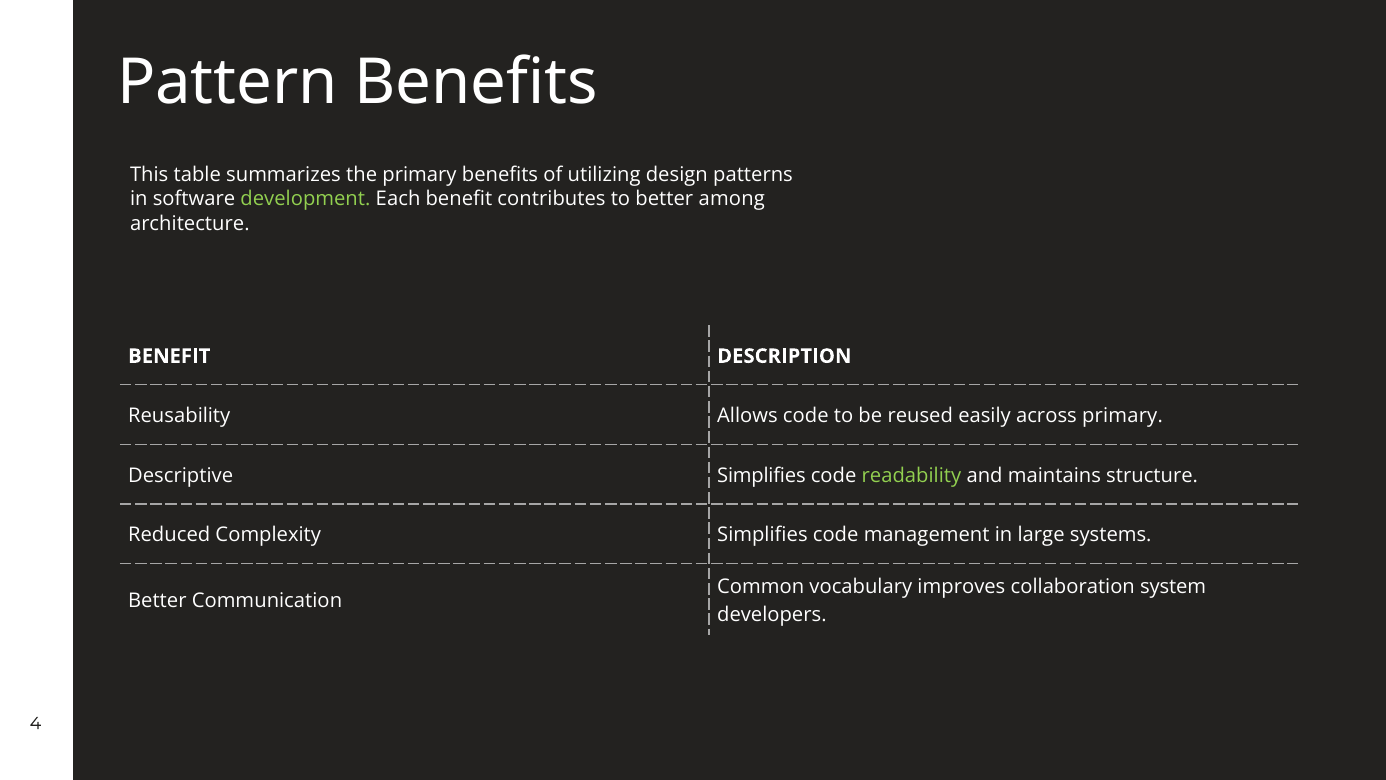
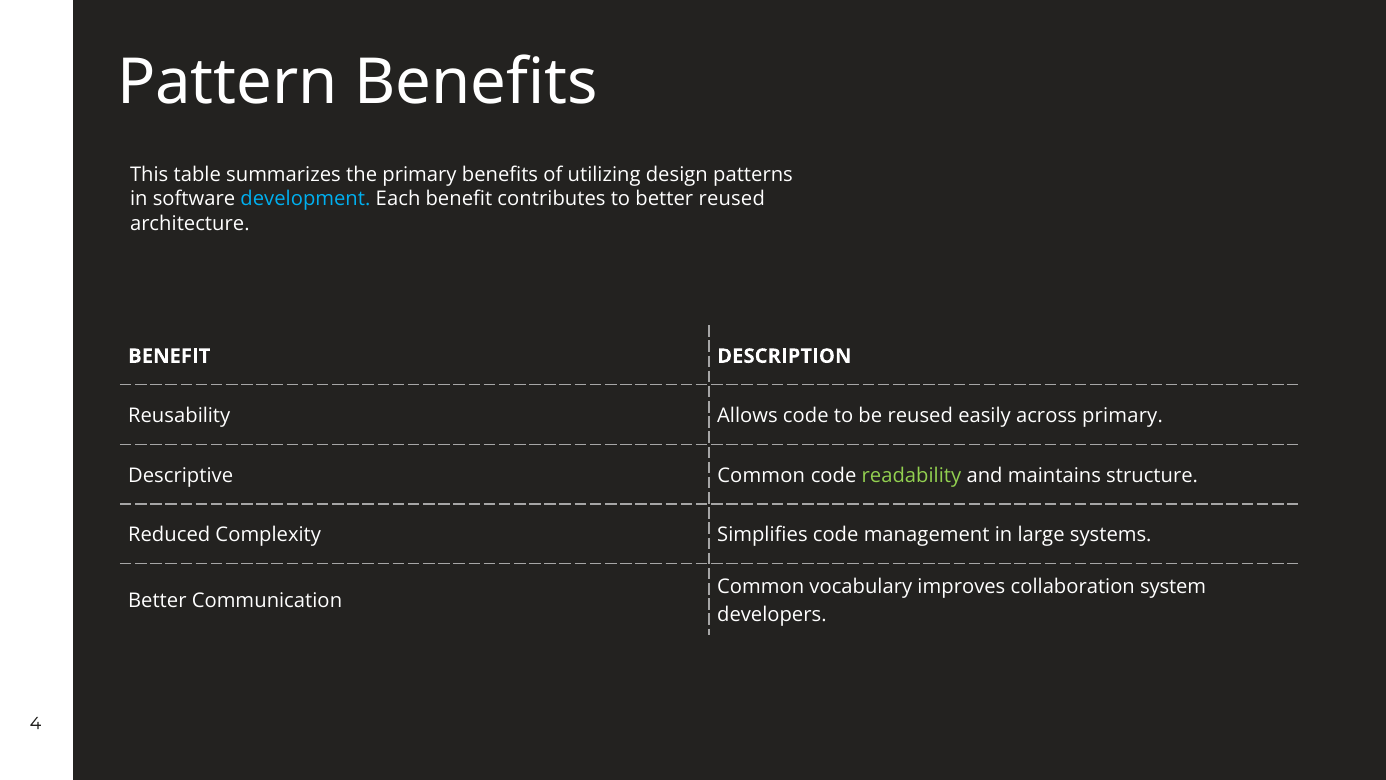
development colour: light green -> light blue
better among: among -> reused
Descriptive Simplifies: Simplifies -> Common
